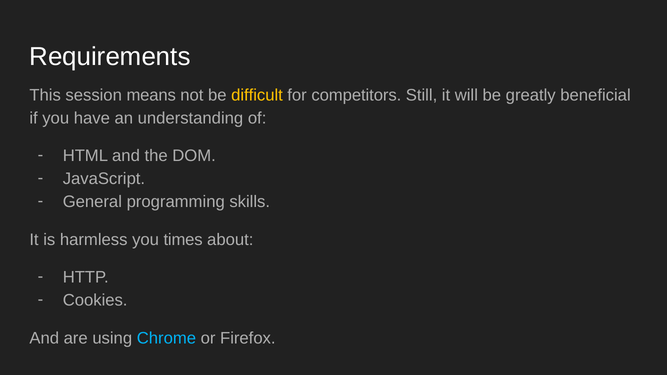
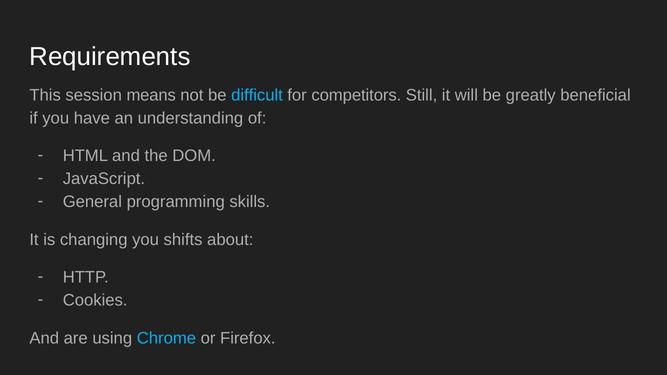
difficult colour: yellow -> light blue
harmless: harmless -> changing
times: times -> shifts
